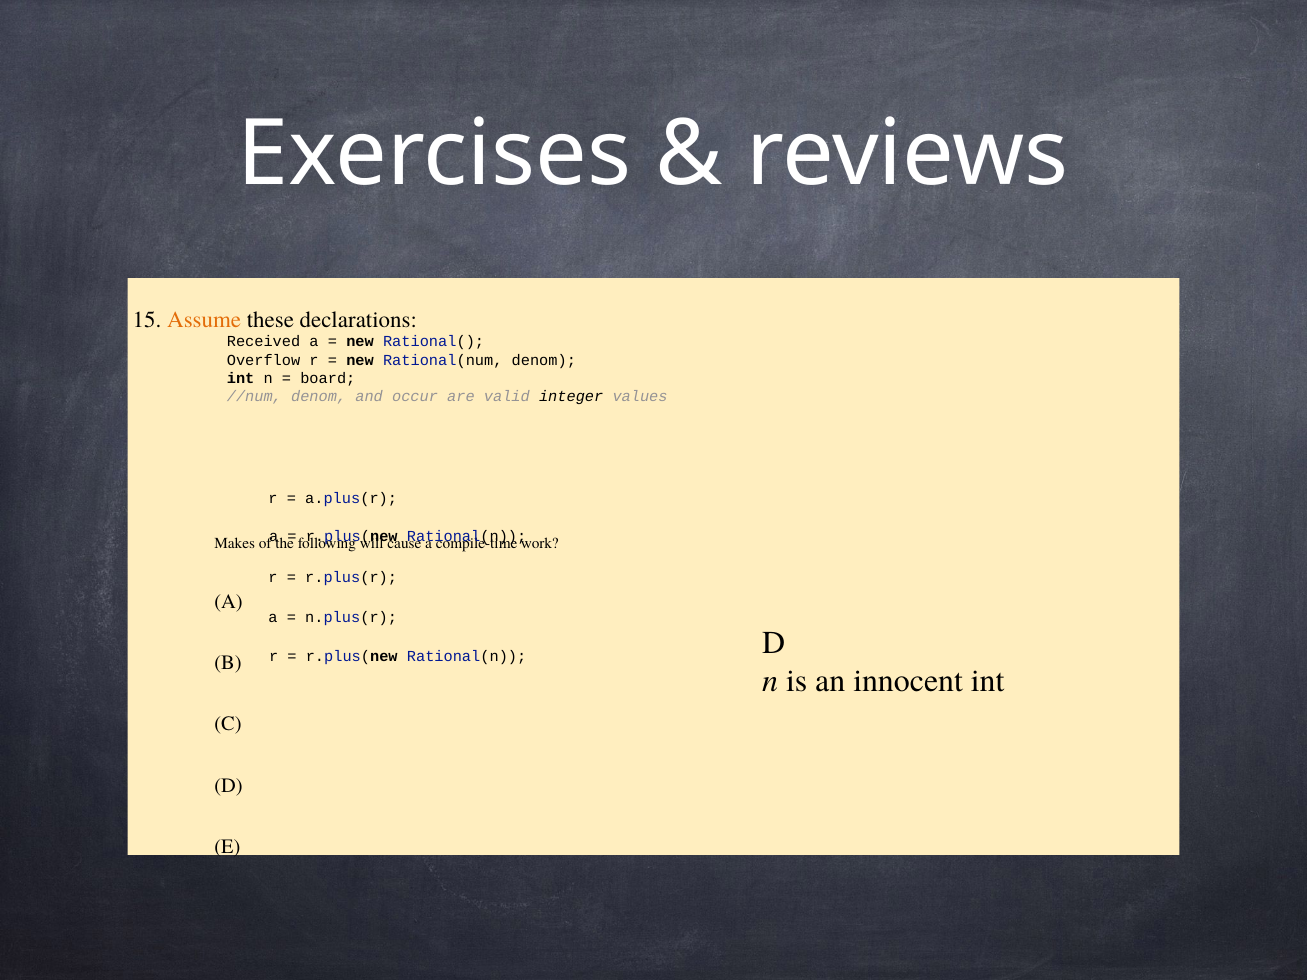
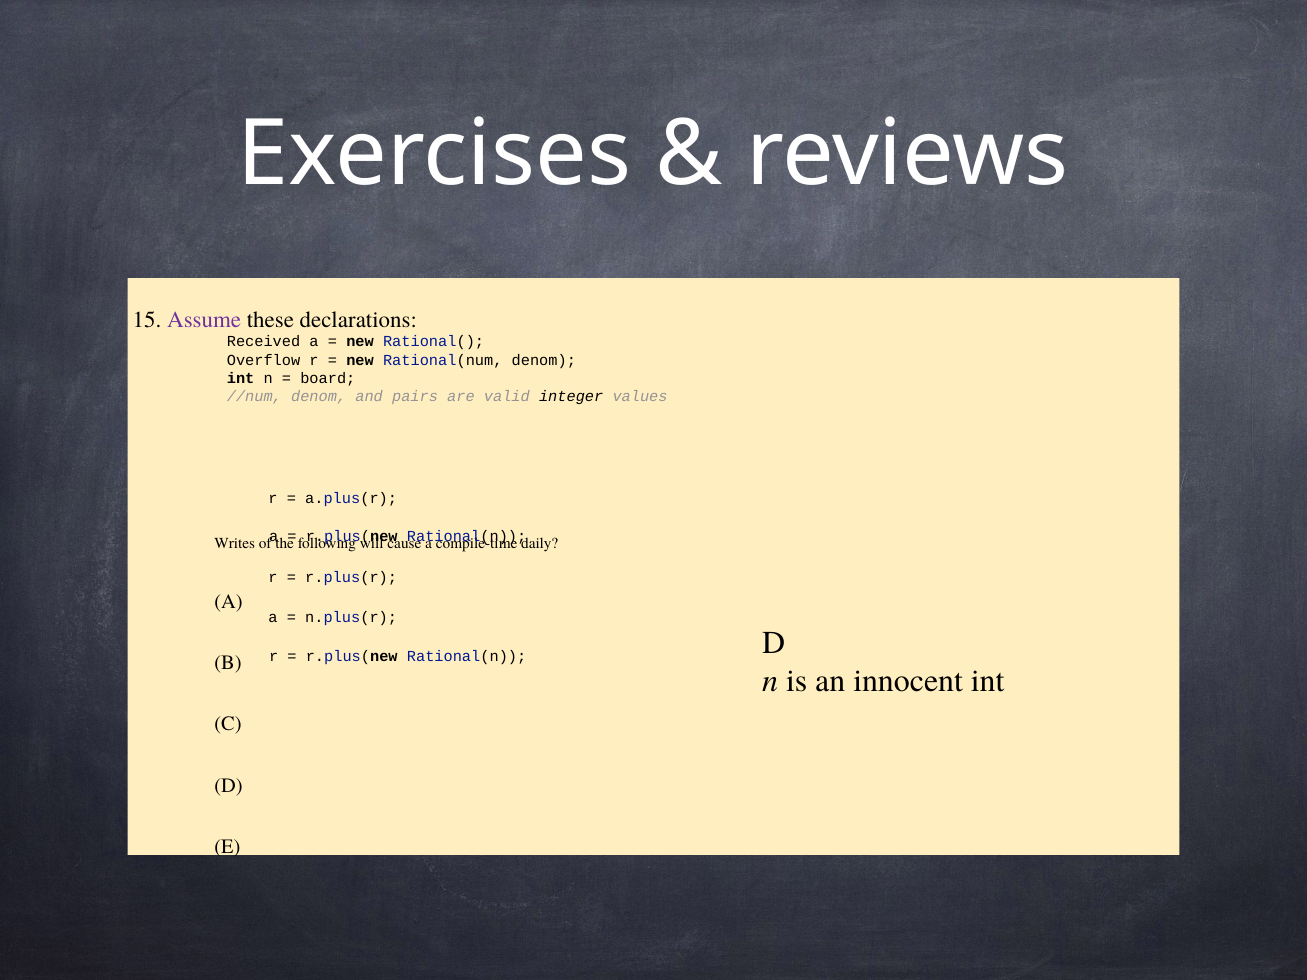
Assume colour: orange -> purple
occur: occur -> pairs
Makes: Makes -> Writes
work: work -> daily
